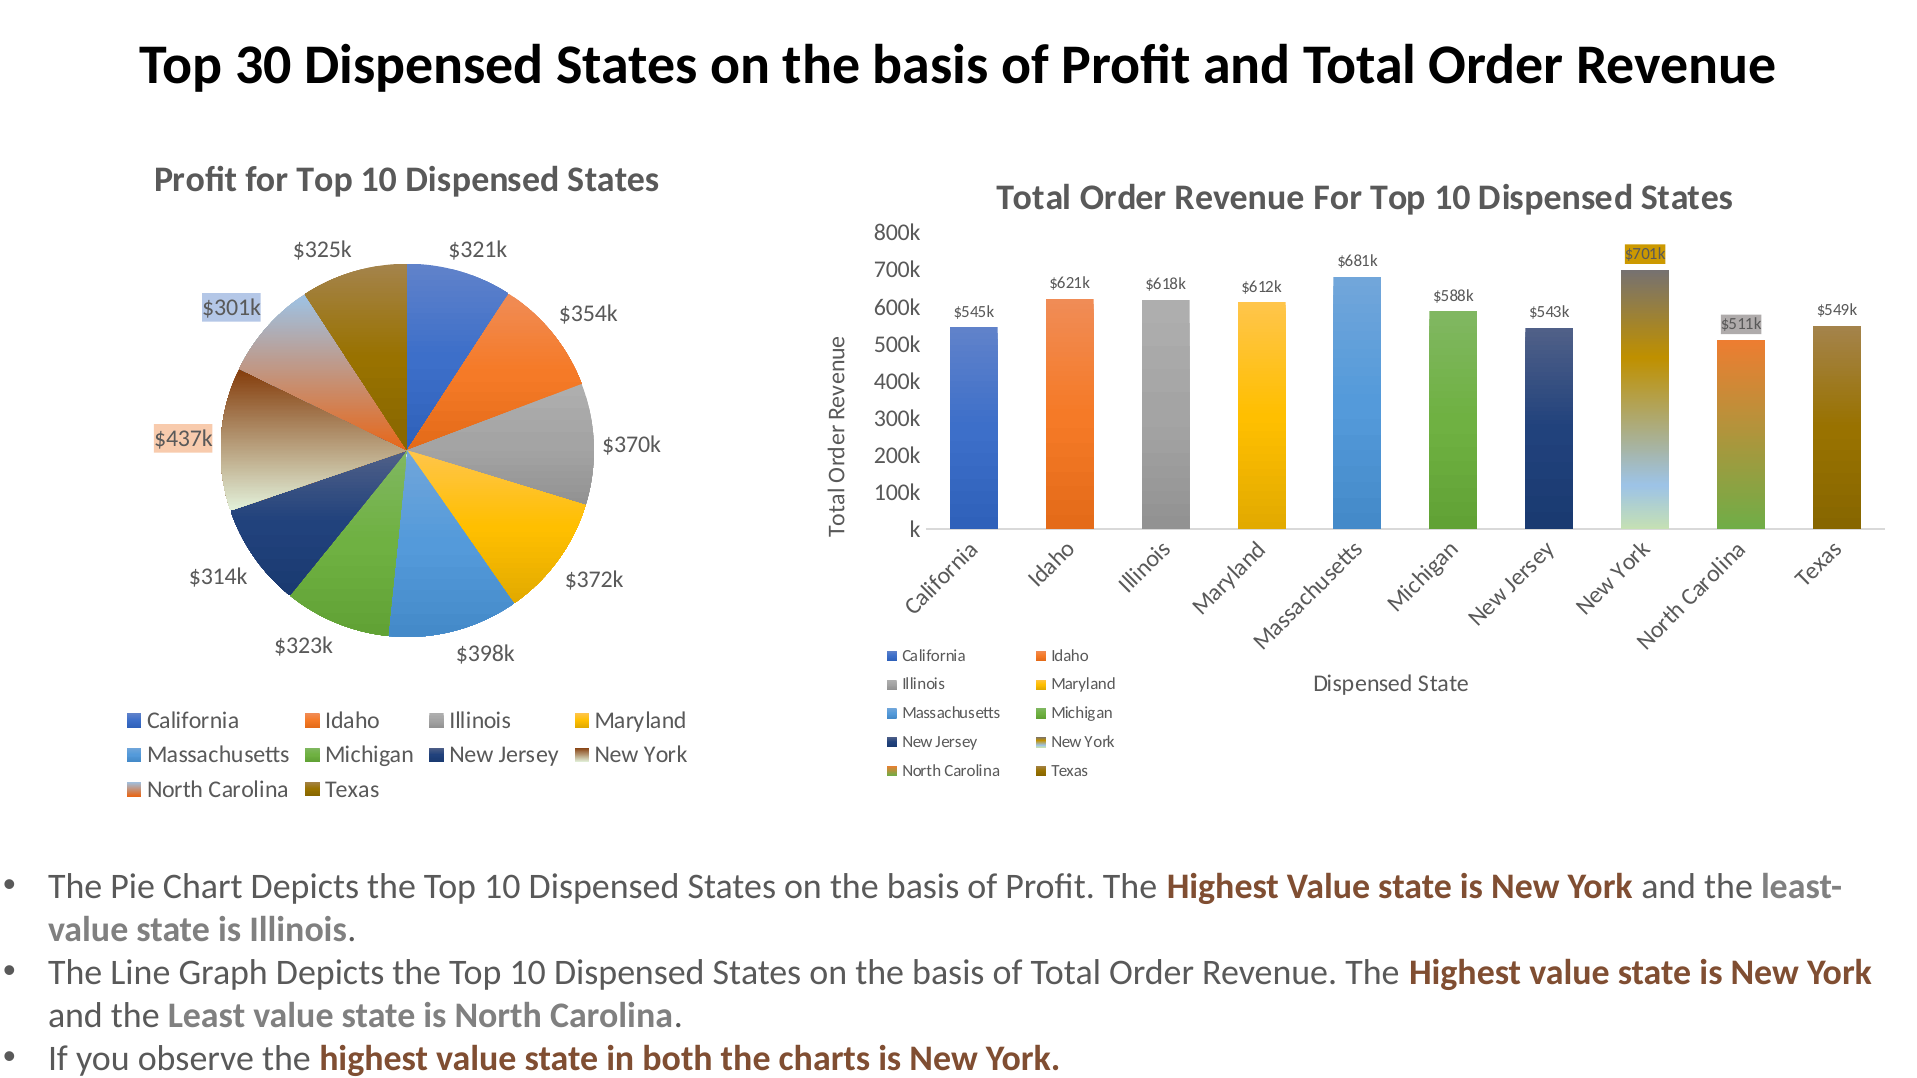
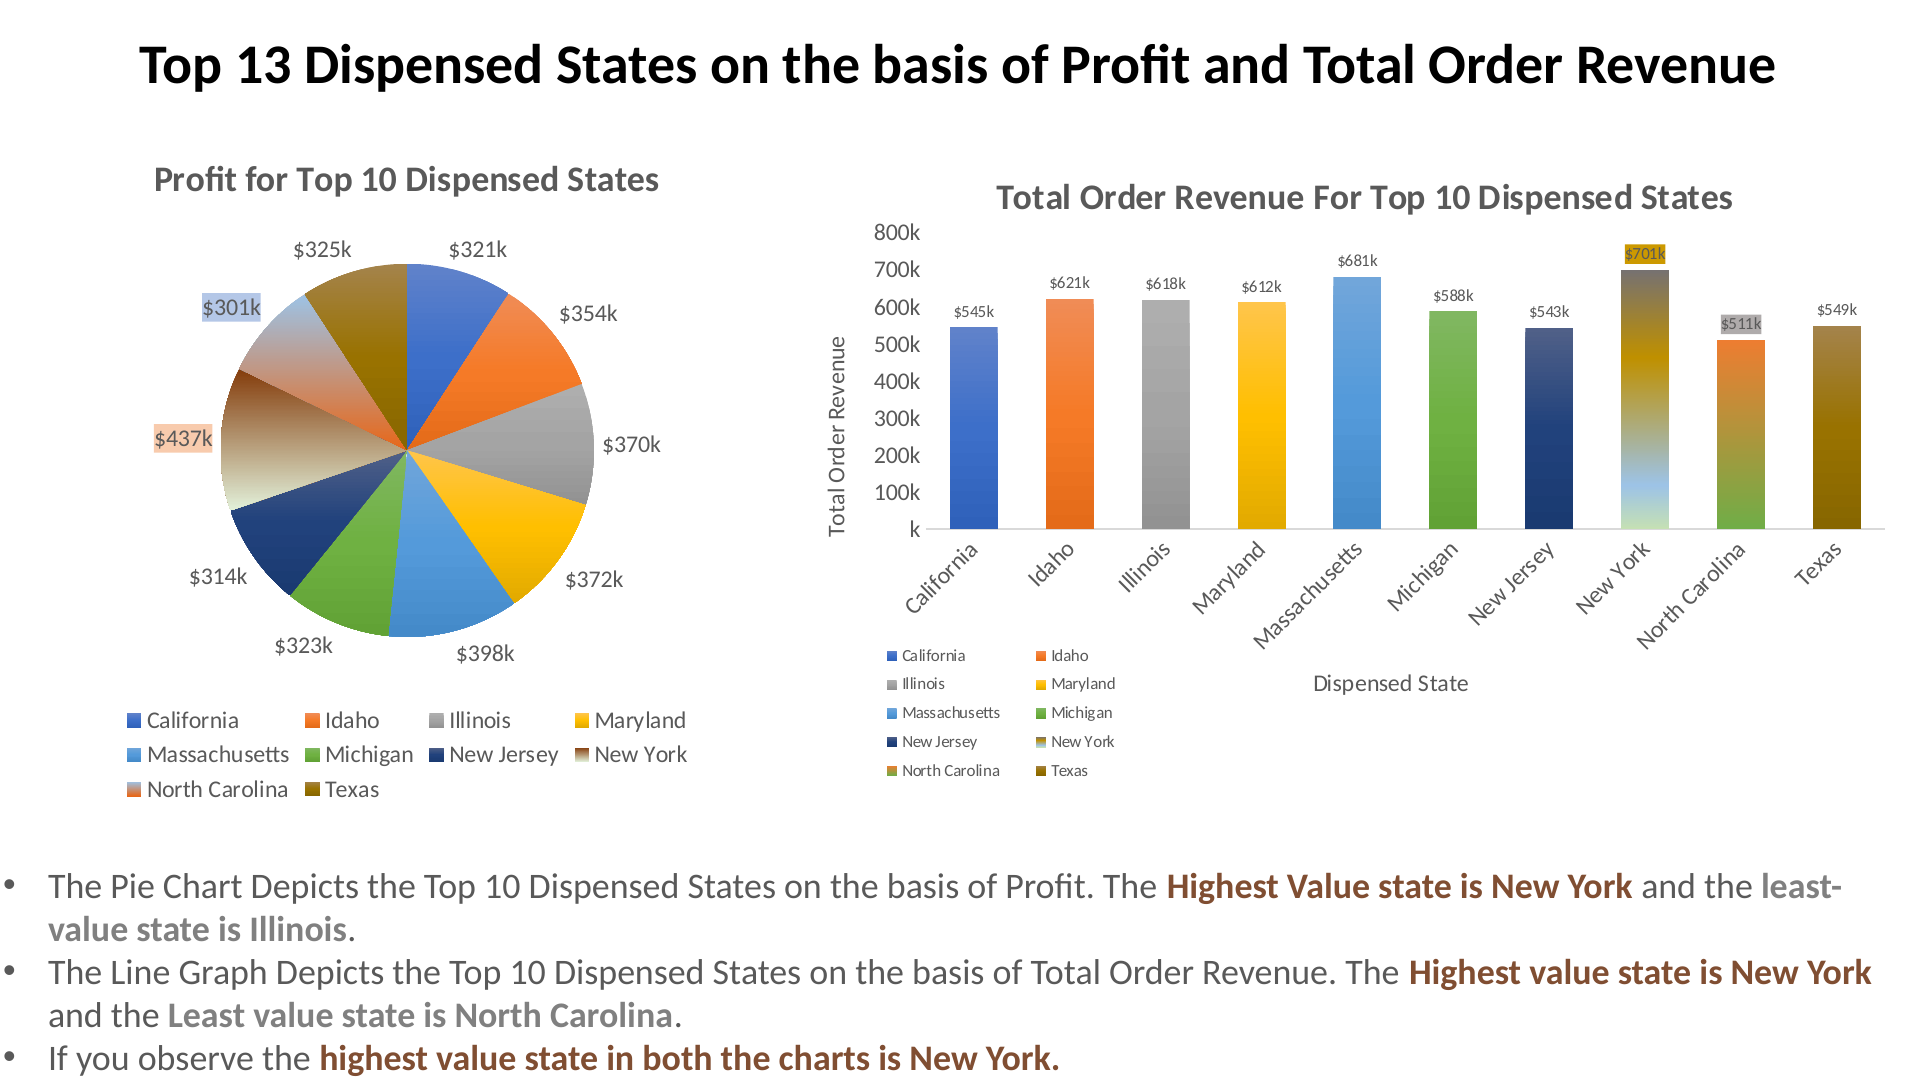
30: 30 -> 13
